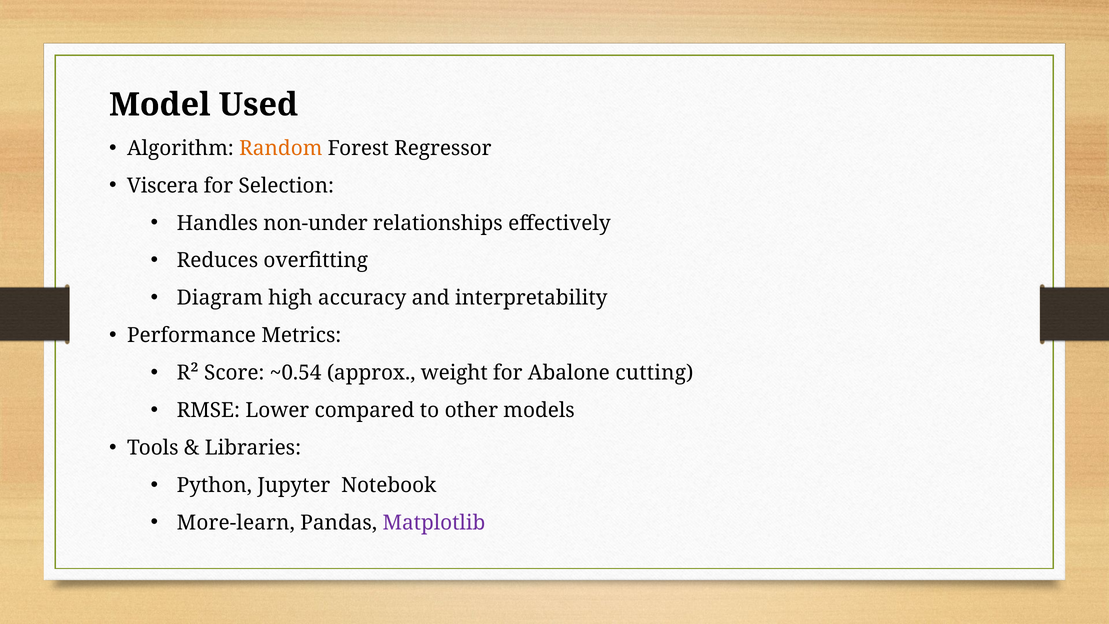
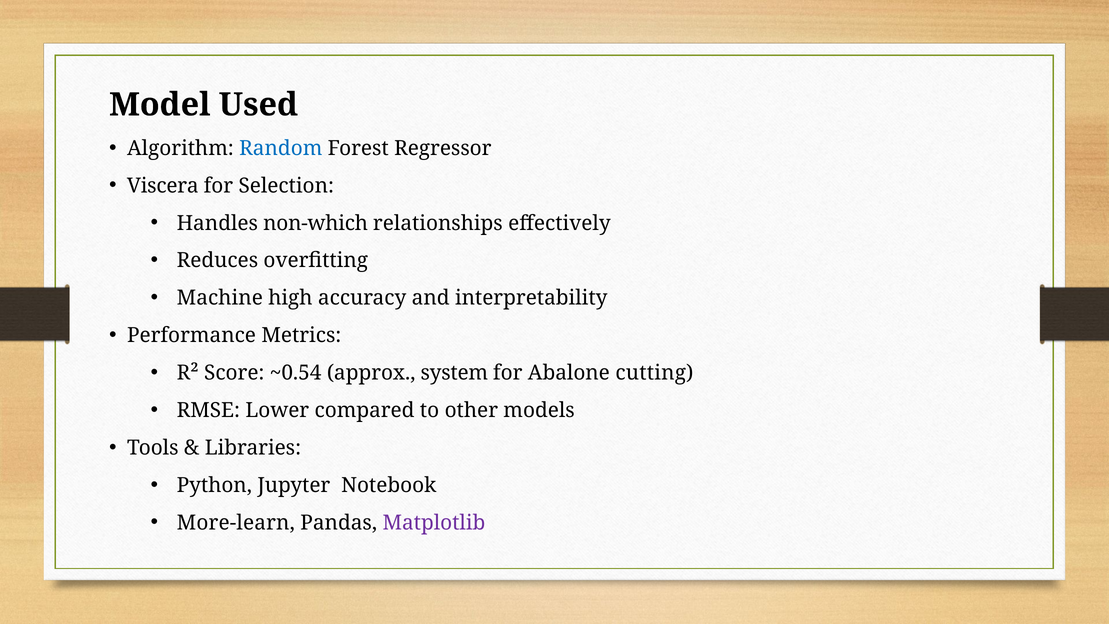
Random colour: orange -> blue
non-under: non-under -> non-which
Diagram: Diagram -> Machine
weight: weight -> system
